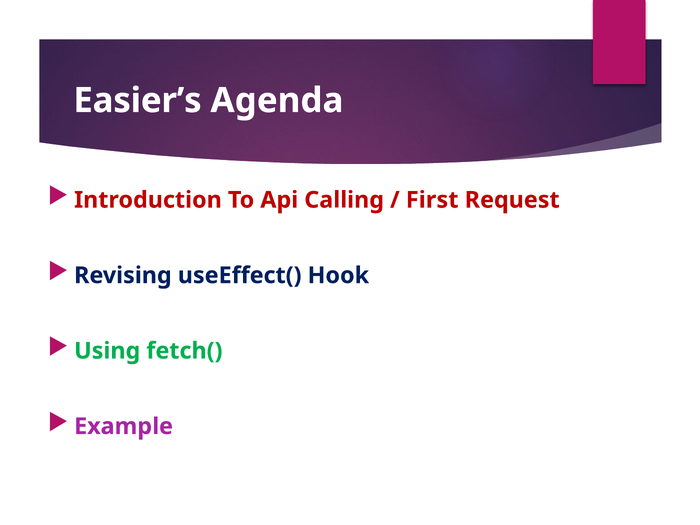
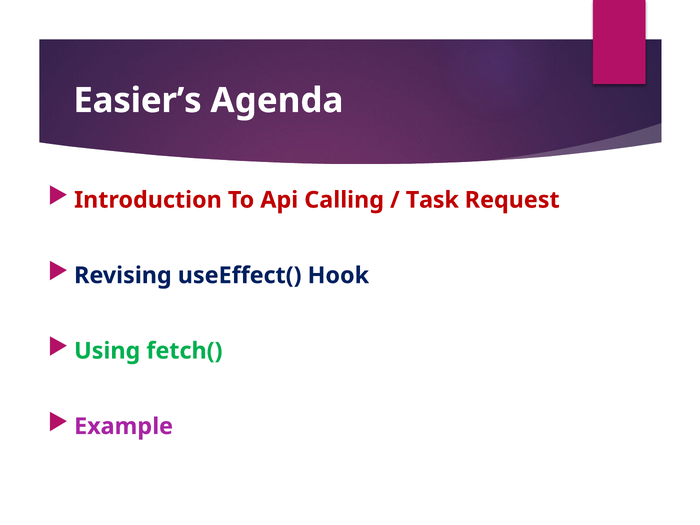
First: First -> Task
